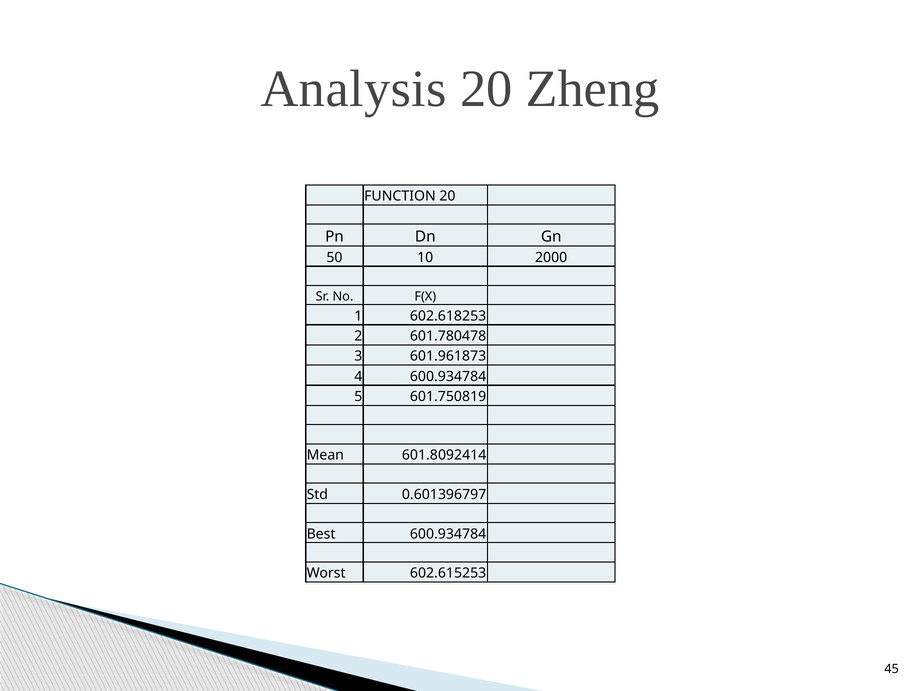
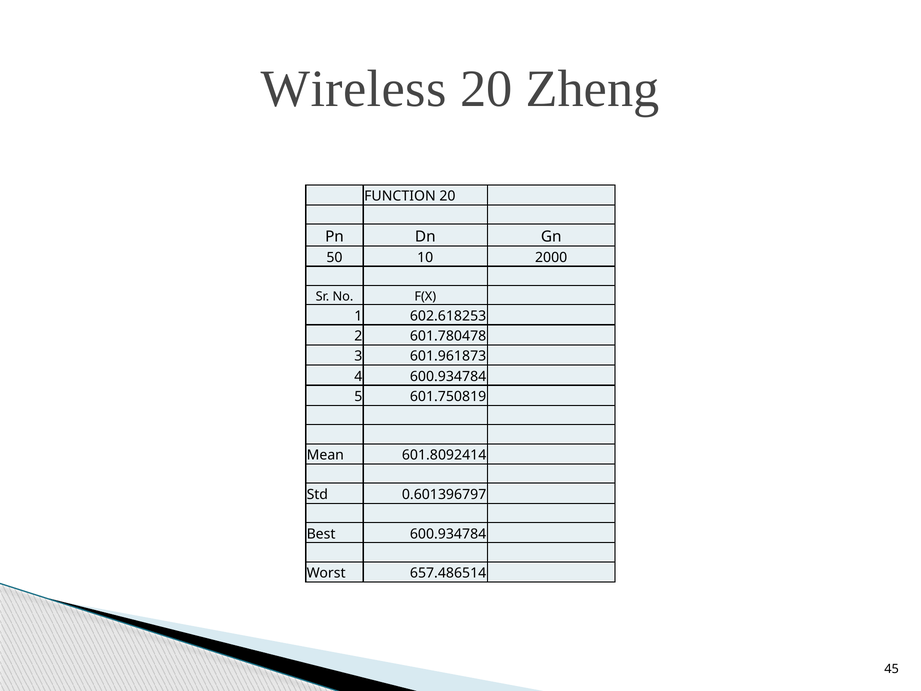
Analysis: Analysis -> Wireless
602.615253: 602.615253 -> 657.486514
